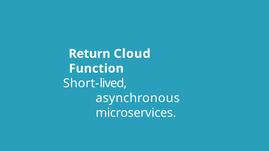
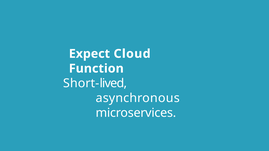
Return: Return -> Expect
